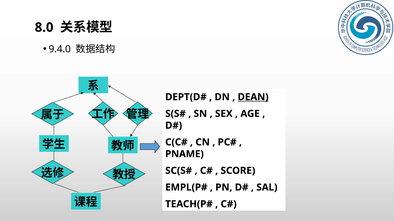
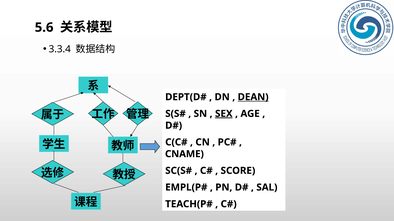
8.0: 8.0 -> 5.6
9.4.0: 9.4.0 -> 3.3.4
SEX underline: none -> present
PNAME: PNAME -> CNAME
